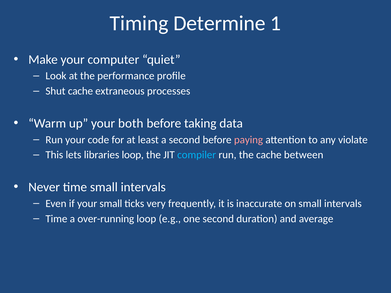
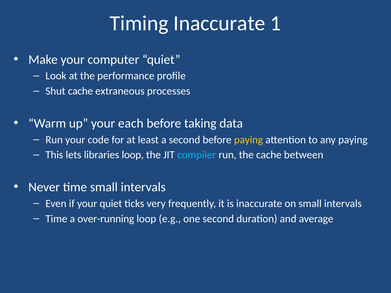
Timing Determine: Determine -> Inaccurate
both: both -> each
paying at (249, 140) colour: pink -> yellow
any violate: violate -> paying
your small: small -> quiet
